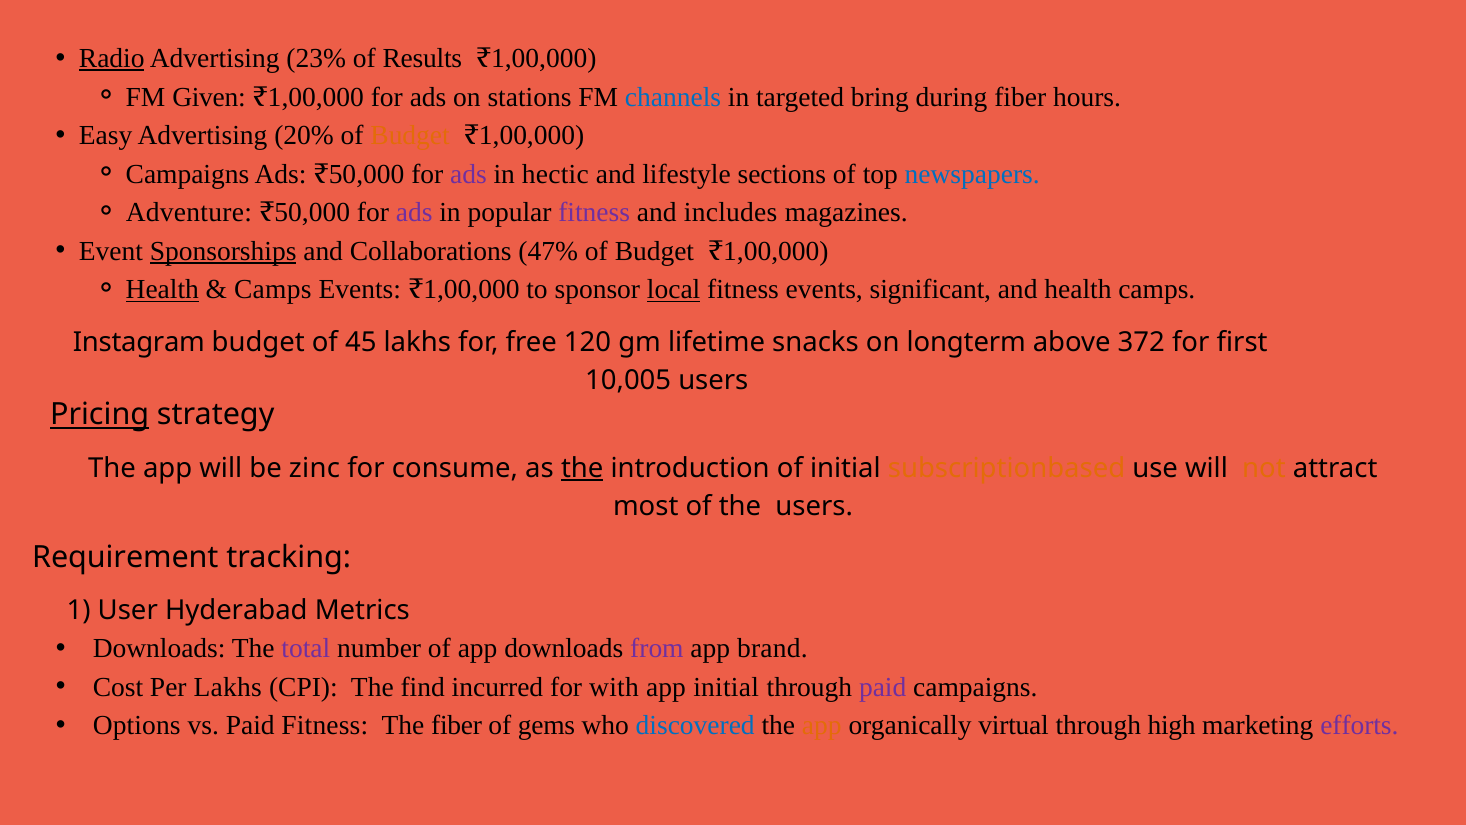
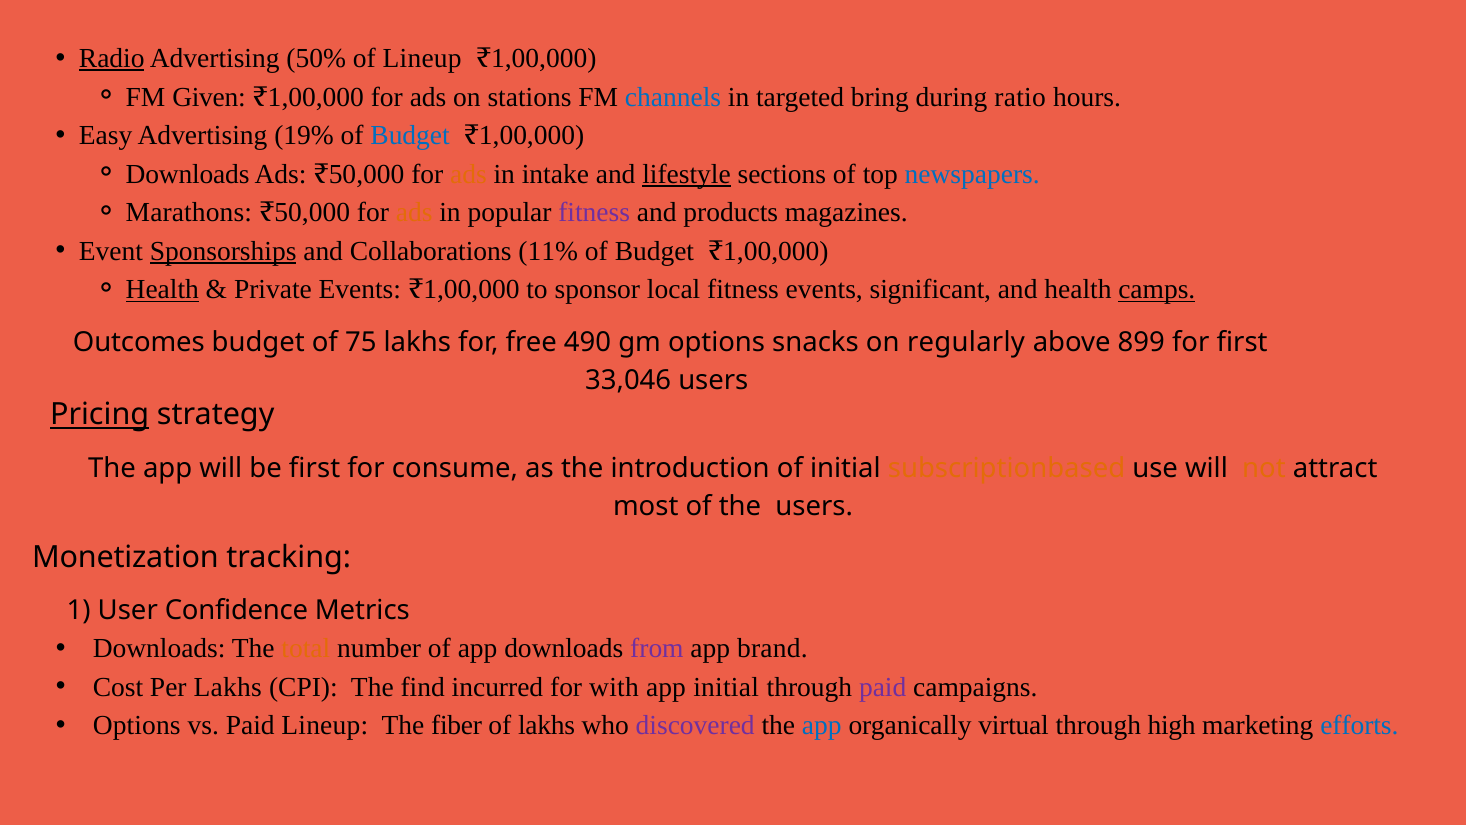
23%: 23% -> 50%
of Results: Results -> Lineup
during fiber: fiber -> ratio
20%: 20% -> 19%
Budget at (410, 135) colour: orange -> blue
Campaigns at (187, 174): Campaigns -> Downloads
ads at (468, 174) colour: purple -> orange
hectic: hectic -> intake
lifestyle underline: none -> present
Adventure: Adventure -> Marathons
ads at (414, 212) colour: purple -> orange
includes: includes -> products
47%: 47% -> 11%
Camps at (273, 289): Camps -> Private
local underline: present -> none
camps at (1157, 289) underline: none -> present
Instagram: Instagram -> Outcomes
45: 45 -> 75
120: 120 -> 490
gm lifetime: lifetime -> options
longterm: longterm -> regularly
372: 372 -> 899
10,005: 10,005 -> 33,046
be zinc: zinc -> first
the at (582, 468) underline: present -> none
Requirement: Requirement -> Monetization
Hyderabad: Hyderabad -> Confidence
total colour: purple -> orange
Paid Fitness: Fitness -> Lineup
of gems: gems -> lakhs
discovered colour: blue -> purple
app at (822, 725) colour: orange -> blue
efforts colour: purple -> blue
